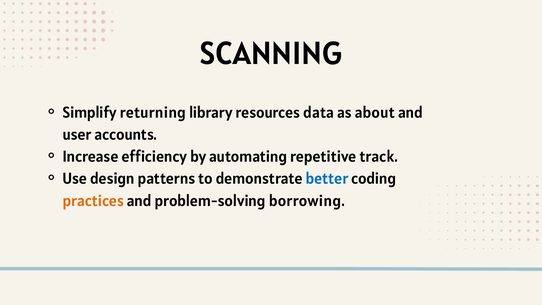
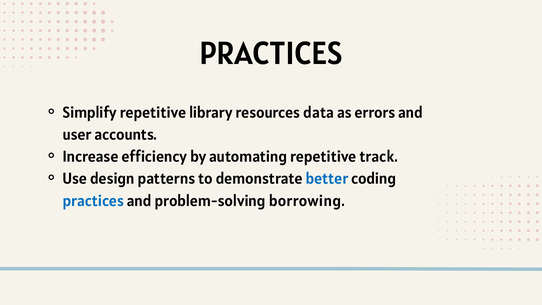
SCANNING at (271, 54): SCANNING -> PRACTICES
Simplify returning: returning -> repetitive
about: about -> errors
practices at (93, 201) colour: orange -> blue
